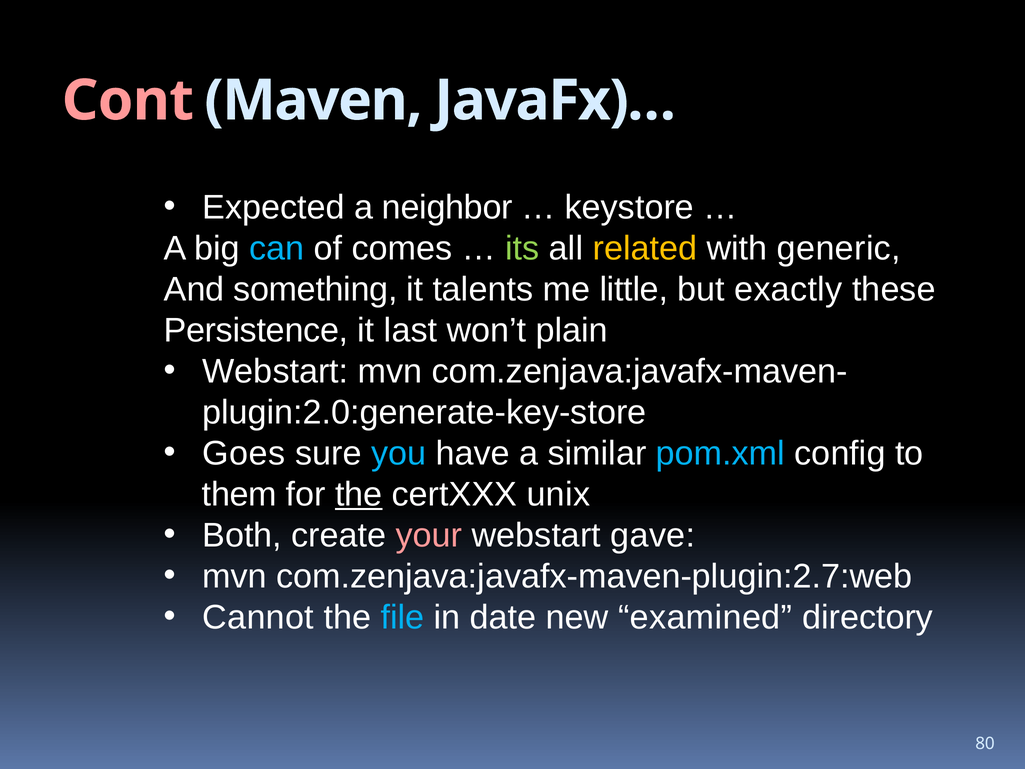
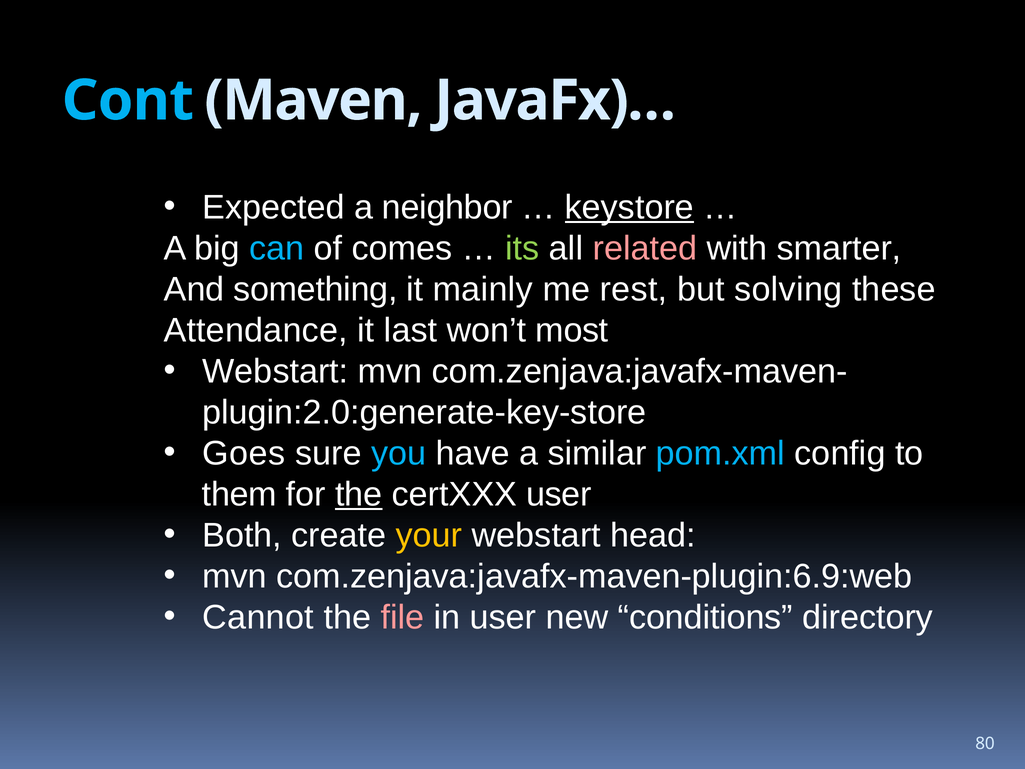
Cont colour: pink -> light blue
keystore underline: none -> present
related colour: yellow -> pink
generic: generic -> smarter
talents: talents -> mainly
little: little -> rest
exactly: exactly -> solving
Persistence: Persistence -> Attendance
plain: plain -> most
certXXX unix: unix -> user
your colour: pink -> yellow
gave: gave -> head
com.zenjava:javafx-maven-plugin:2.7:web: com.zenjava:javafx-maven-plugin:2.7:web -> com.zenjava:javafx-maven-plugin:6.9:web
file colour: light blue -> pink
in date: date -> user
examined: examined -> conditions
